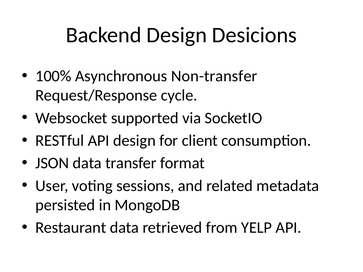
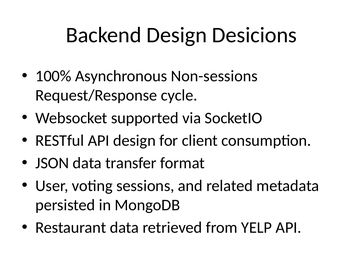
Non-transfer: Non-transfer -> Non-sessions
